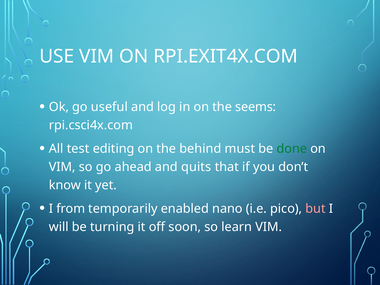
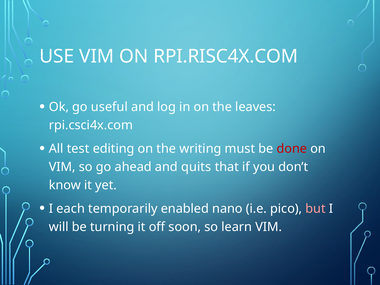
RPI.EXIT4X.COM: RPI.EXIT4X.COM -> RPI.RISC4X.COM
seems: seems -> leaves
behind: behind -> writing
done colour: green -> red
from: from -> each
